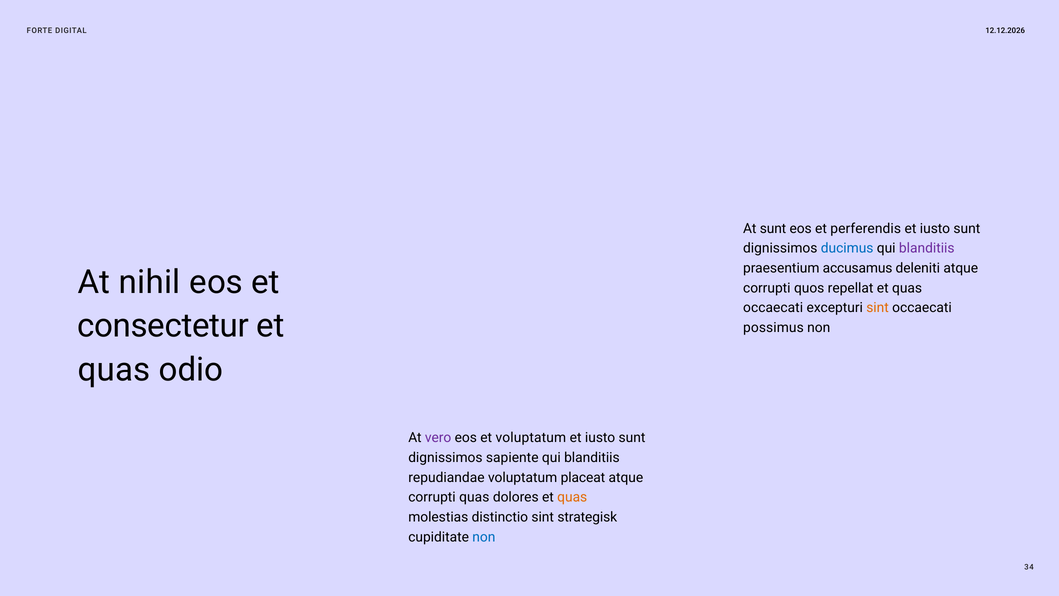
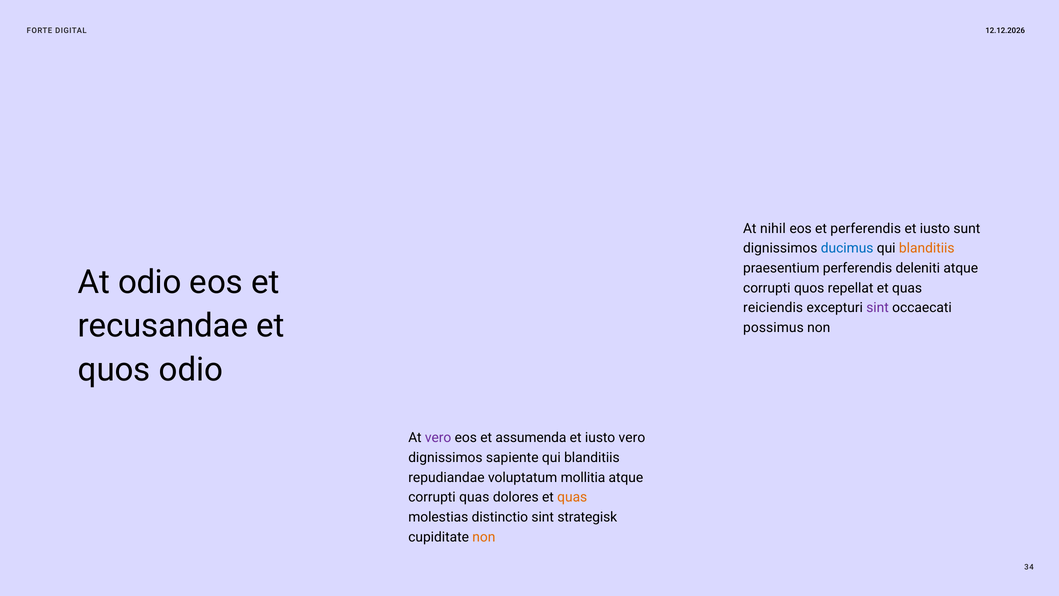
At sunt: sunt -> nihil
blanditiis at (927, 248) colour: purple -> orange
praesentium accusamus: accusamus -> perferendis
At nihil: nihil -> odio
occaecati at (773, 308): occaecati -> reiciendis
sint at (878, 308) colour: orange -> purple
consectetur: consectetur -> recusandae
quas at (114, 369): quas -> quos
et voluptatum: voluptatum -> assumenda
sunt at (632, 438): sunt -> vero
placeat: placeat -> mollitia
non at (484, 537) colour: blue -> orange
